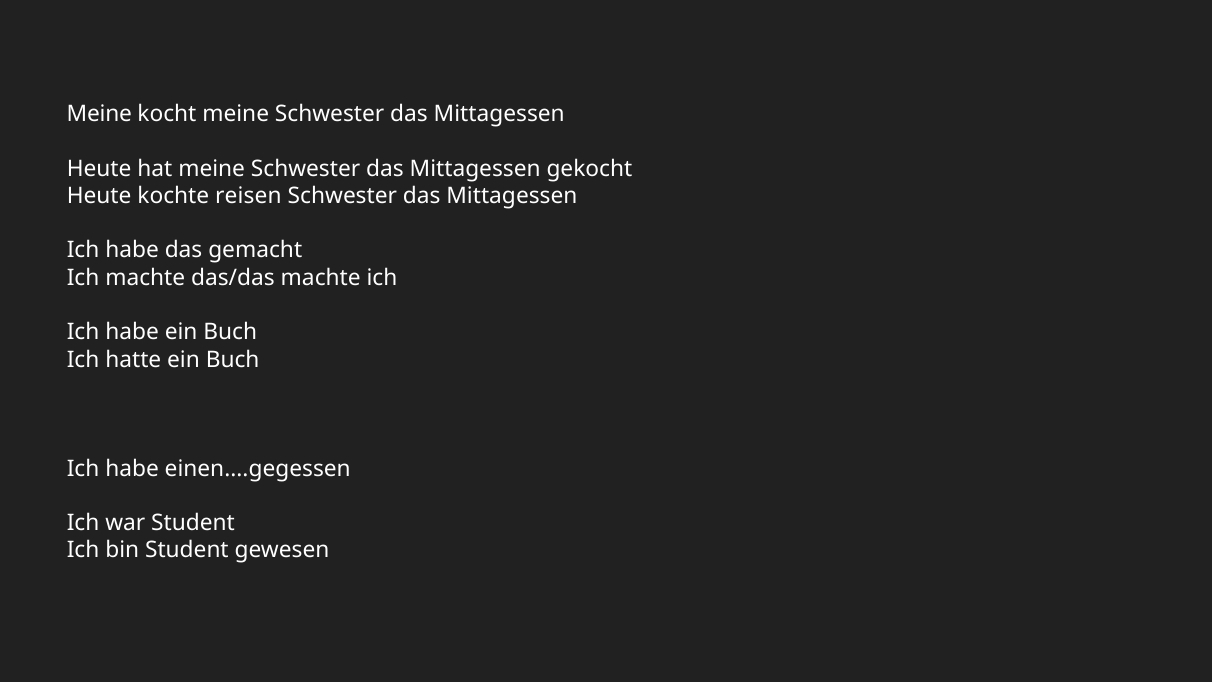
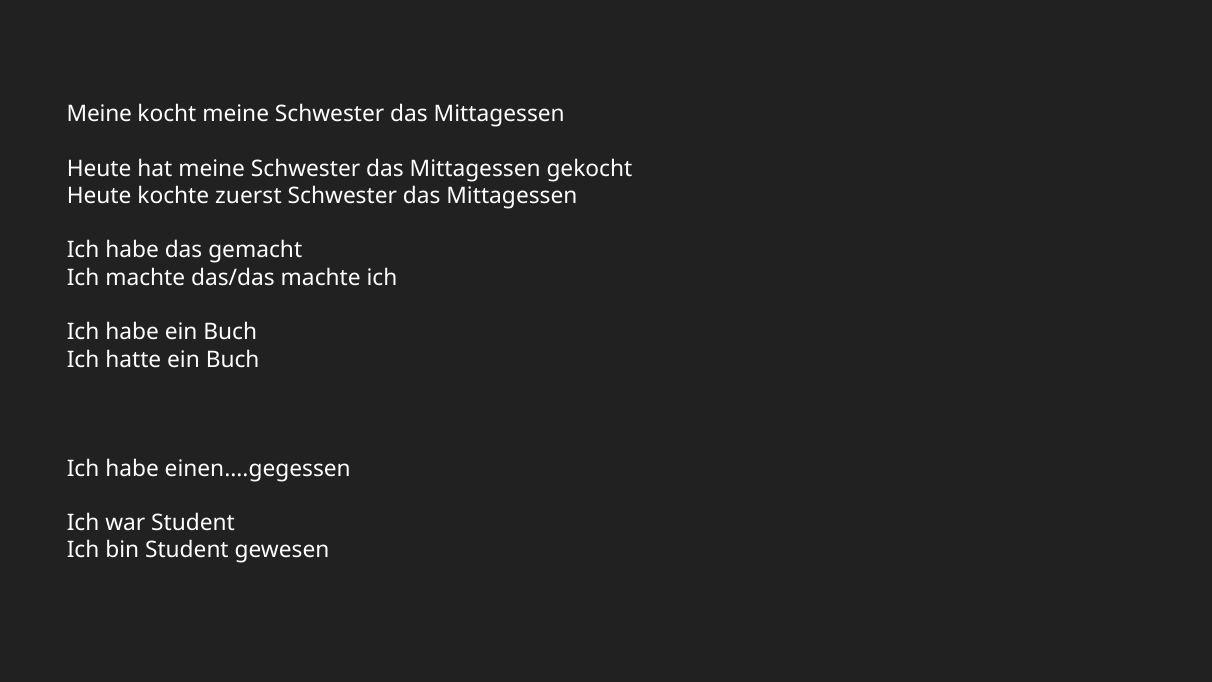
reisen: reisen -> zuerst
